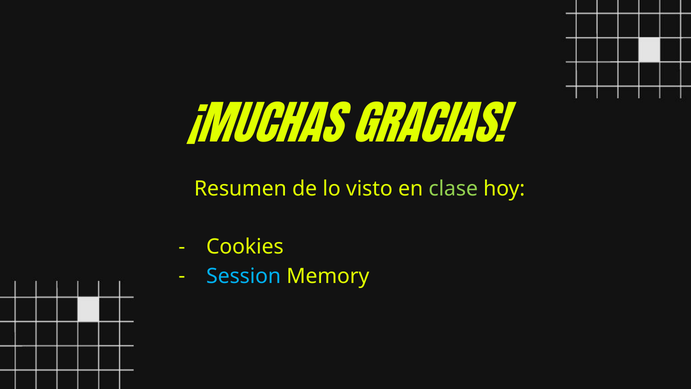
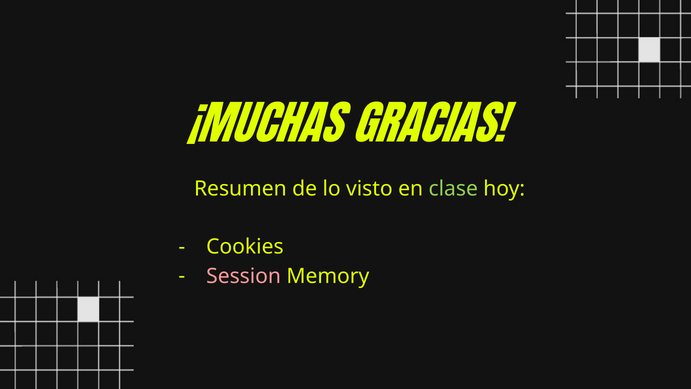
Session colour: light blue -> pink
